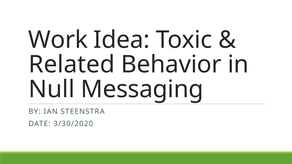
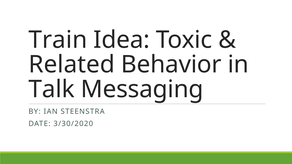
Work: Work -> Train
Null: Null -> Talk
